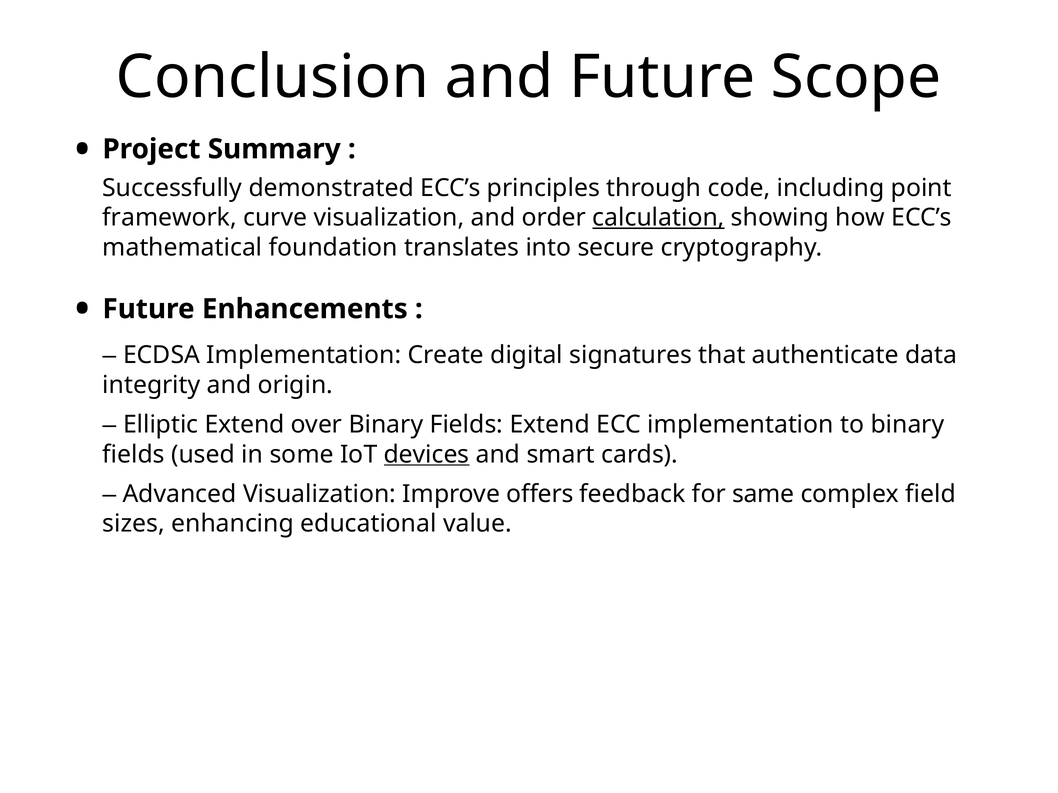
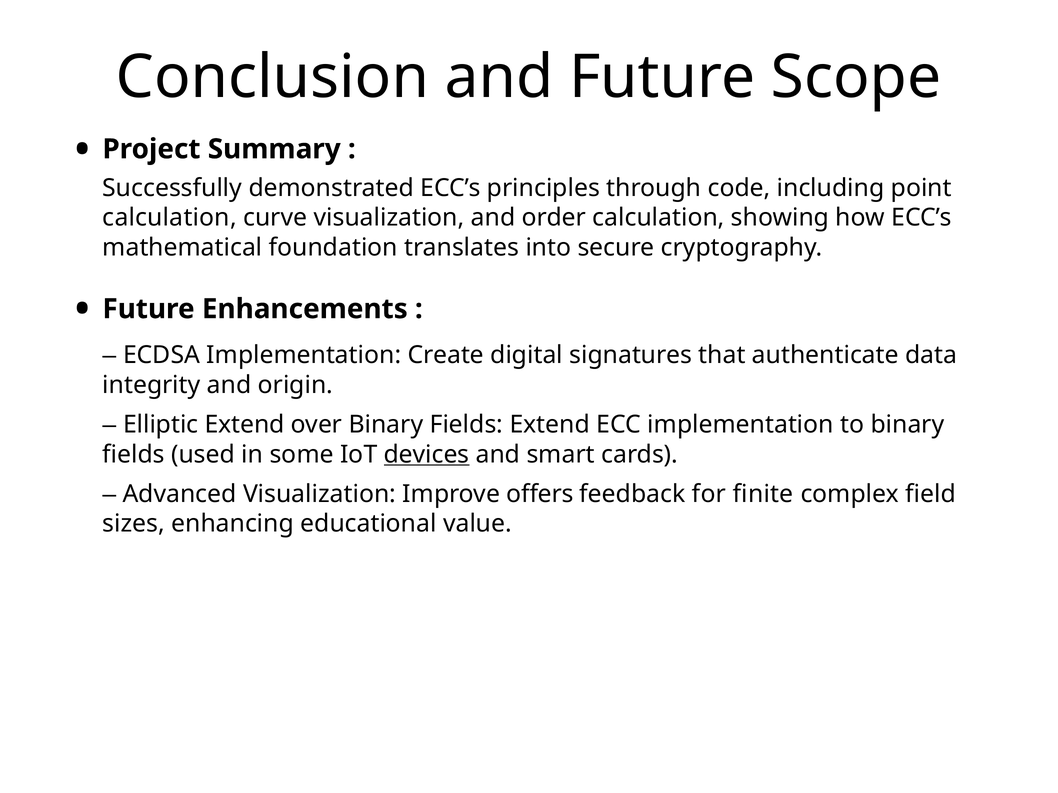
framework at (170, 218): framework -> calculation
calculation at (658, 218) underline: present -> none
same: same -> finite
